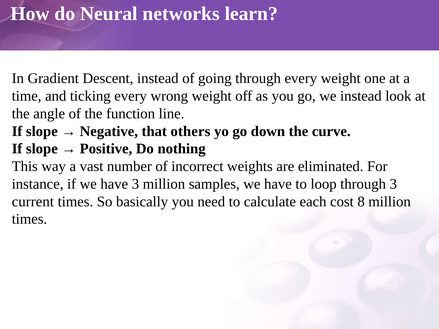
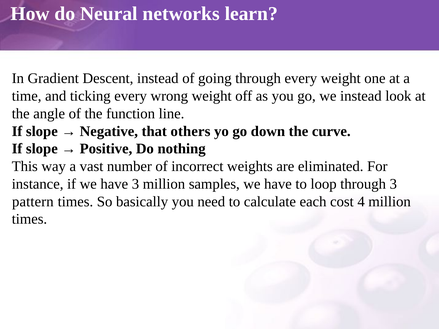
current: current -> pattern
8: 8 -> 4
